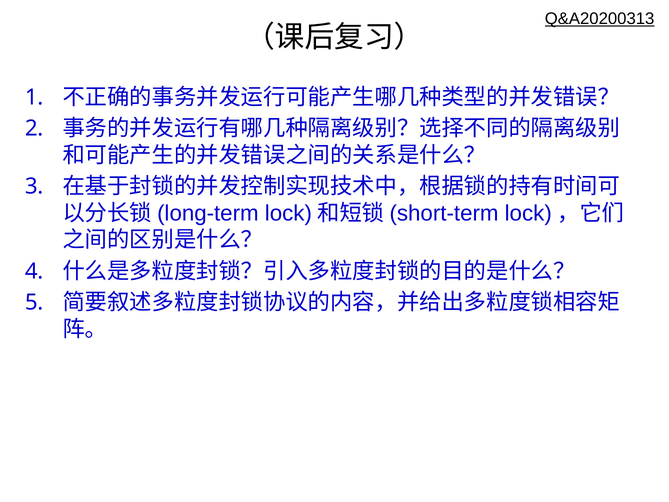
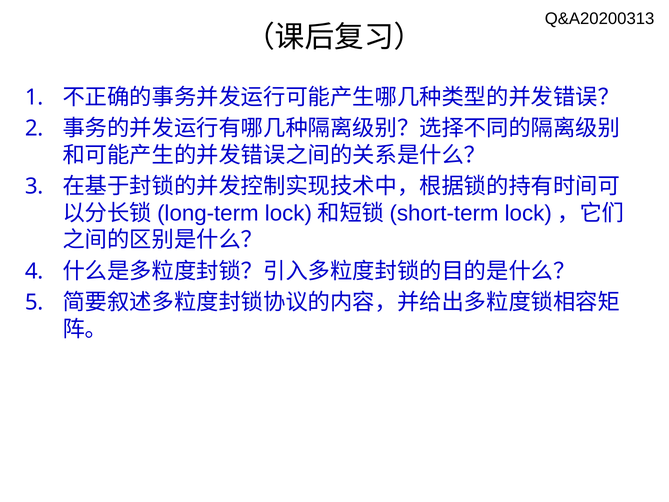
Q&A20200313 underline: present -> none
